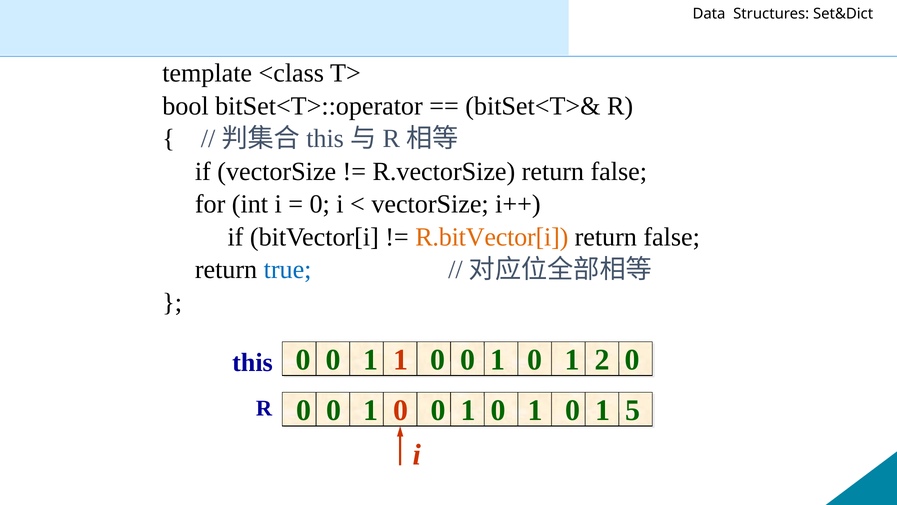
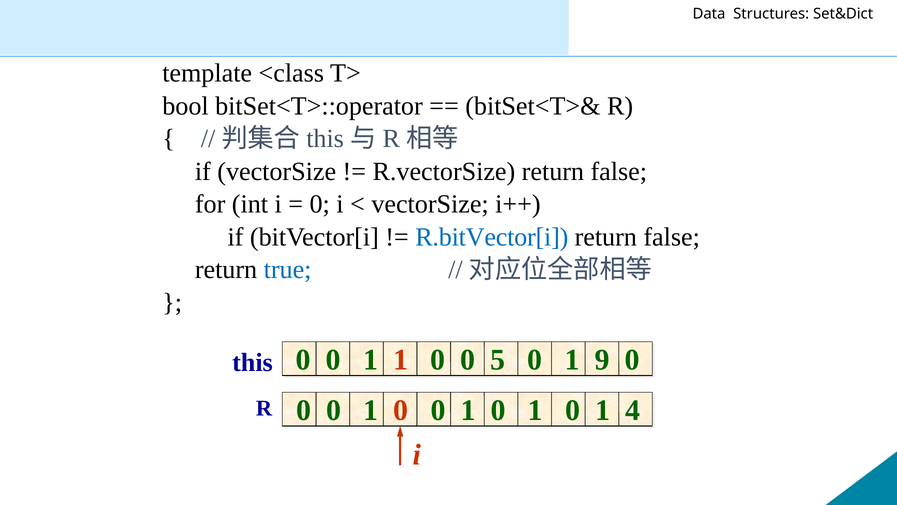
R.bitVector[i colour: orange -> blue
1 at (498, 359): 1 -> 5
2: 2 -> 9
5: 5 -> 4
